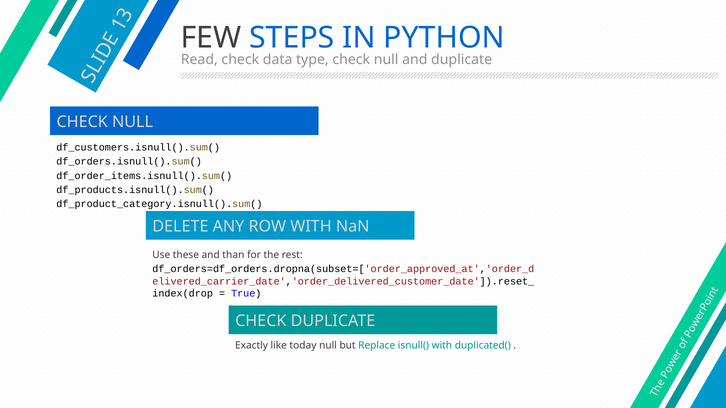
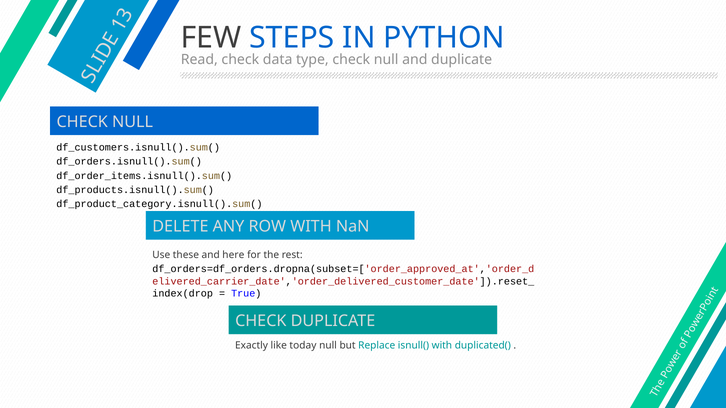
than: than -> here
